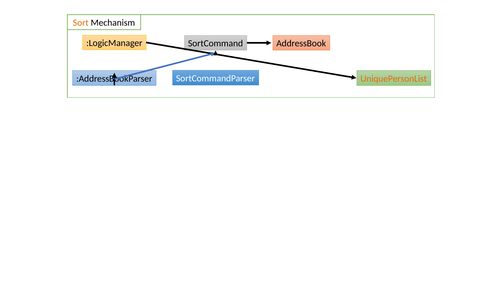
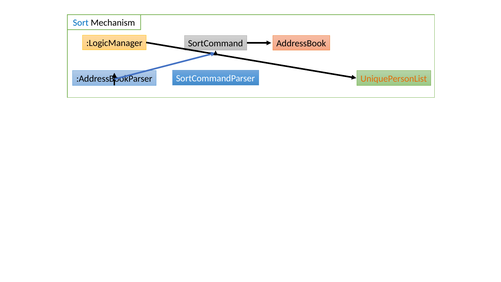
Sort colour: orange -> blue
